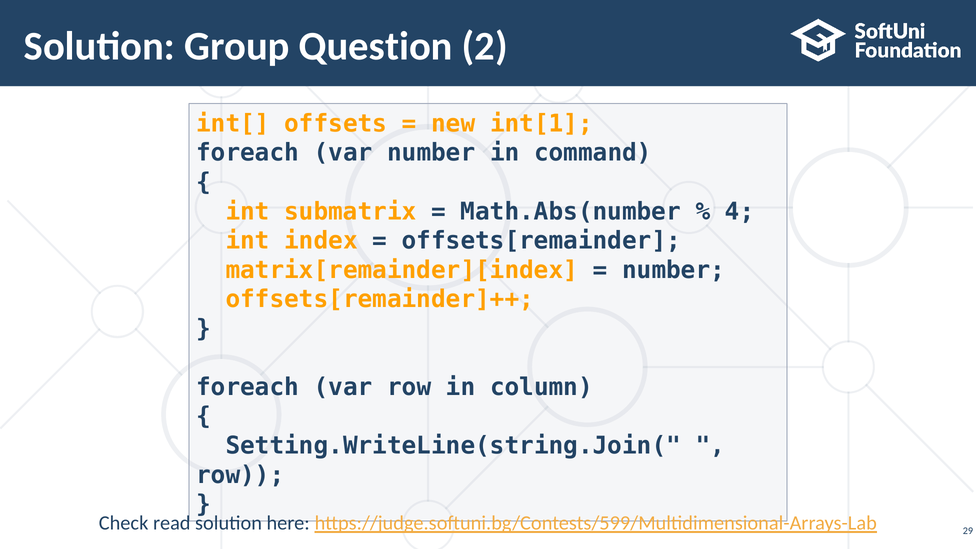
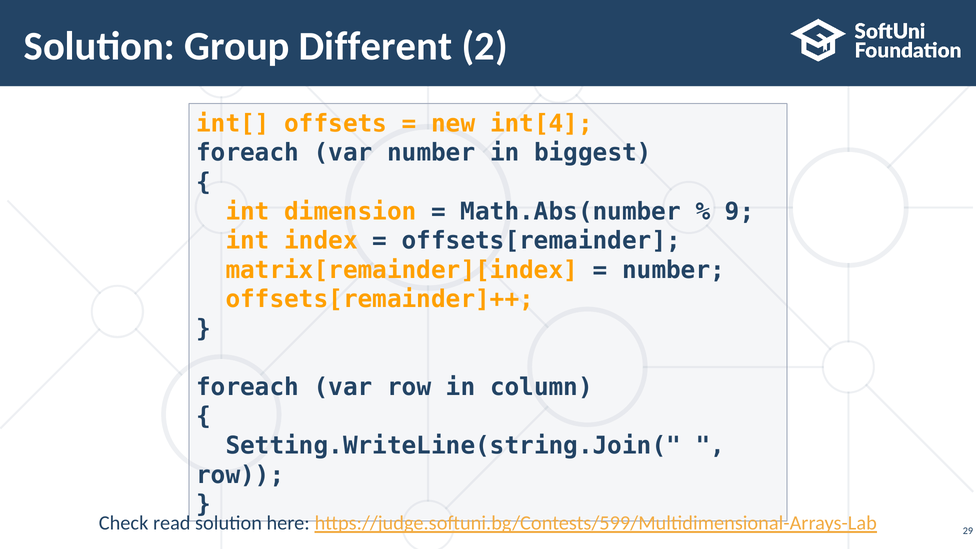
Question: Question -> Different
int[1: int[1 -> int[4
command: command -> biggest
submatrix: submatrix -> dimension
4: 4 -> 9
